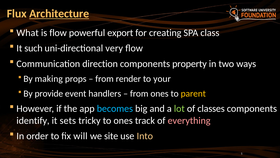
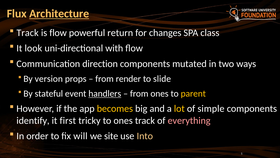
What at (28, 33): What -> Track
export: export -> return
creating: creating -> changes
such: such -> look
very: very -> with
property: property -> mutated
making: making -> version
your: your -> slide
provide: provide -> stateful
handlers underline: none -> present
becomes colour: light blue -> yellow
lot colour: light green -> yellow
classes: classes -> simple
sets: sets -> first
